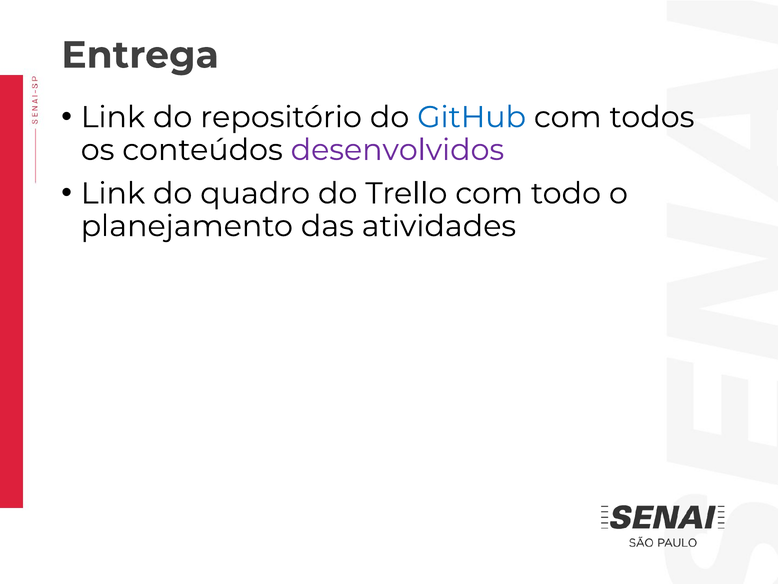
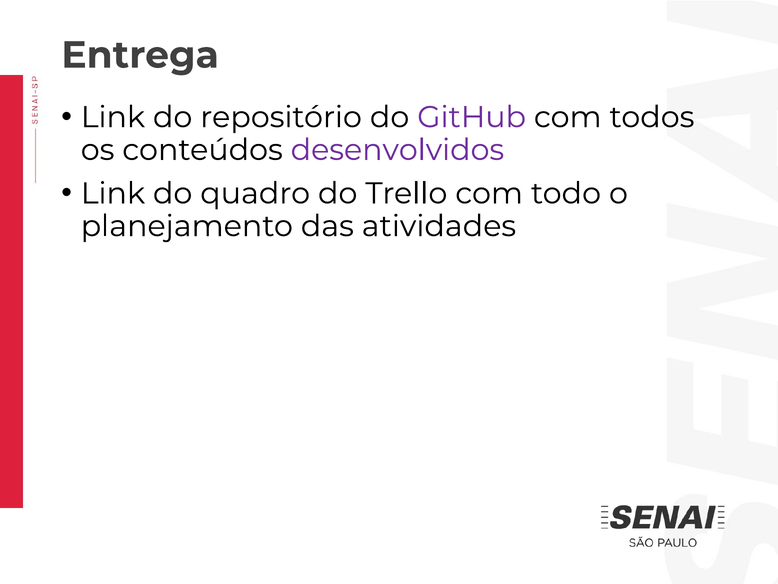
GitHub colour: blue -> purple
